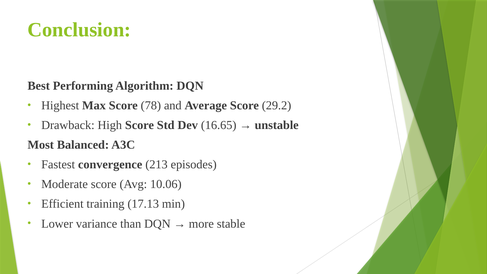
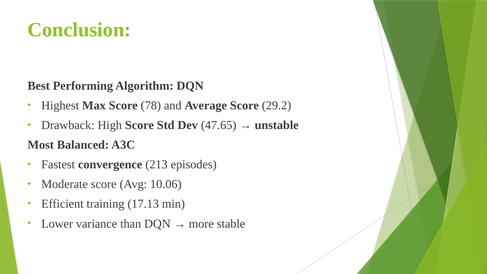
16.65: 16.65 -> 47.65
